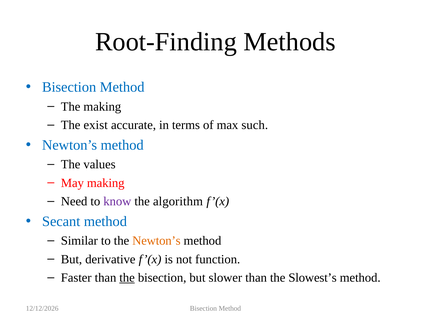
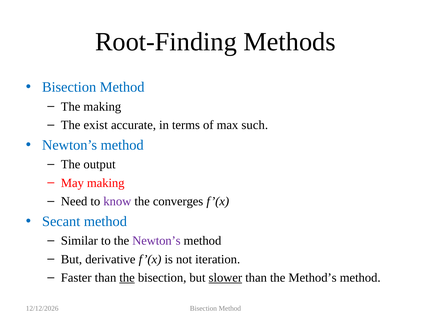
values: values -> output
algorithm: algorithm -> converges
Newton’s at (156, 241) colour: orange -> purple
function: function -> iteration
slower underline: none -> present
Slowest’s: Slowest’s -> Method’s
